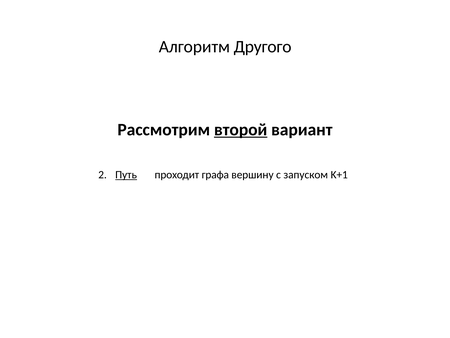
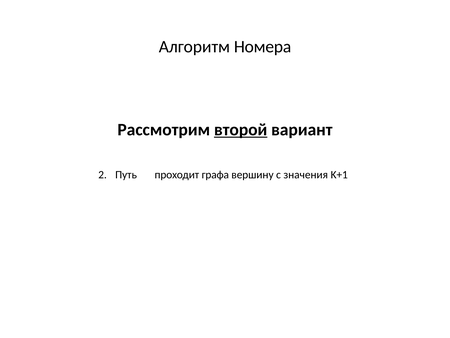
Другого: Другого -> Номера
Путь underline: present -> none
запуском: запуском -> значения
